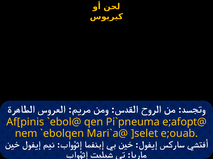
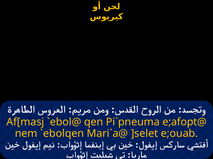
Af[pinis: Af[pinis -> Af[masj
